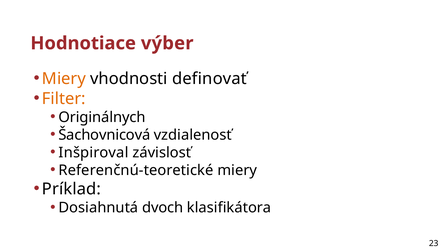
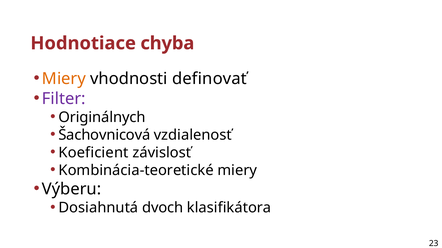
výber: výber -> chyba
Filter colour: orange -> purple
Inšpiroval: Inšpiroval -> Koeficient
Referenčnú-teoretické: Referenčnú-teoretické -> Kombinácia-teoretické
Príklad: Príklad -> Výberu
